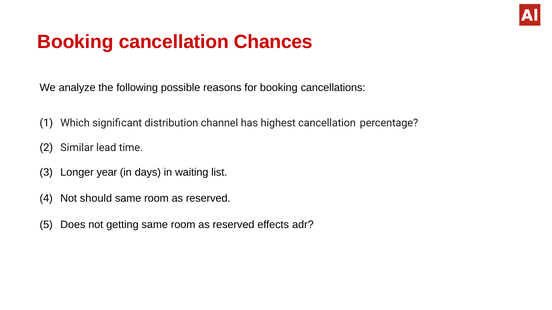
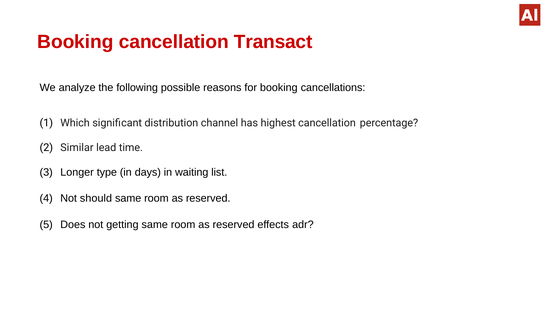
Chances: Chances -> Transact
year: year -> type
